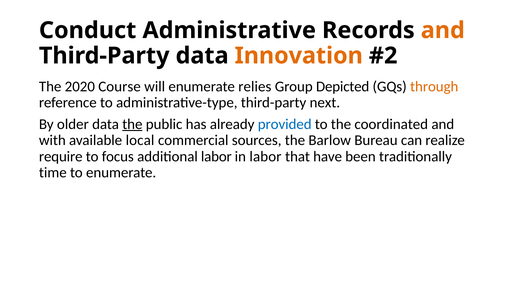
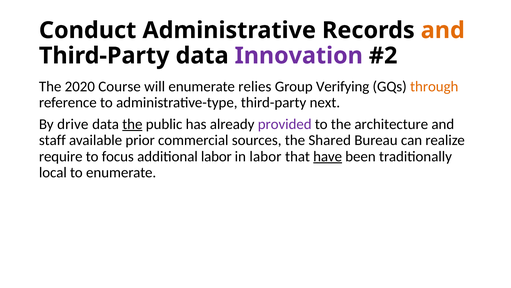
Innovation colour: orange -> purple
Depicted: Depicted -> Verifying
older: older -> drive
provided colour: blue -> purple
coordinated: coordinated -> architecture
with: with -> staff
local: local -> prior
Barlow: Barlow -> Shared
have underline: none -> present
time: time -> local
